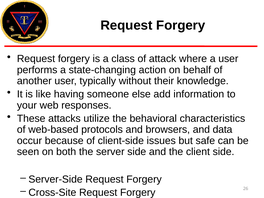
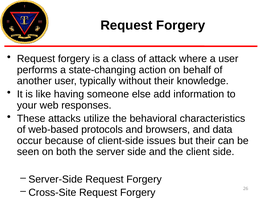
but safe: safe -> their
